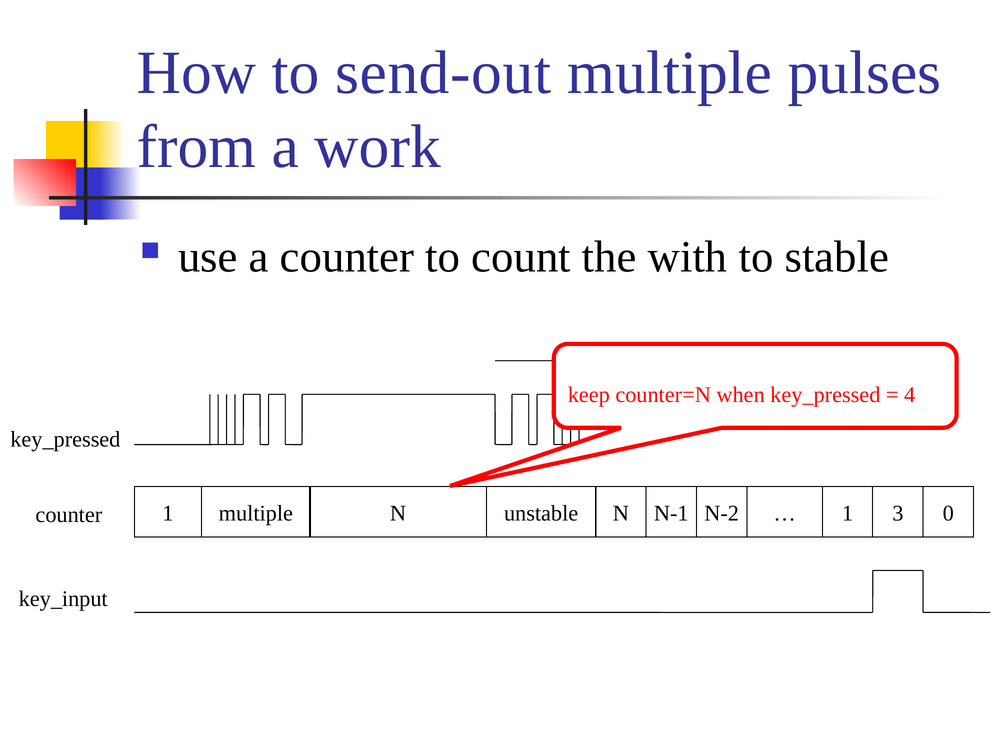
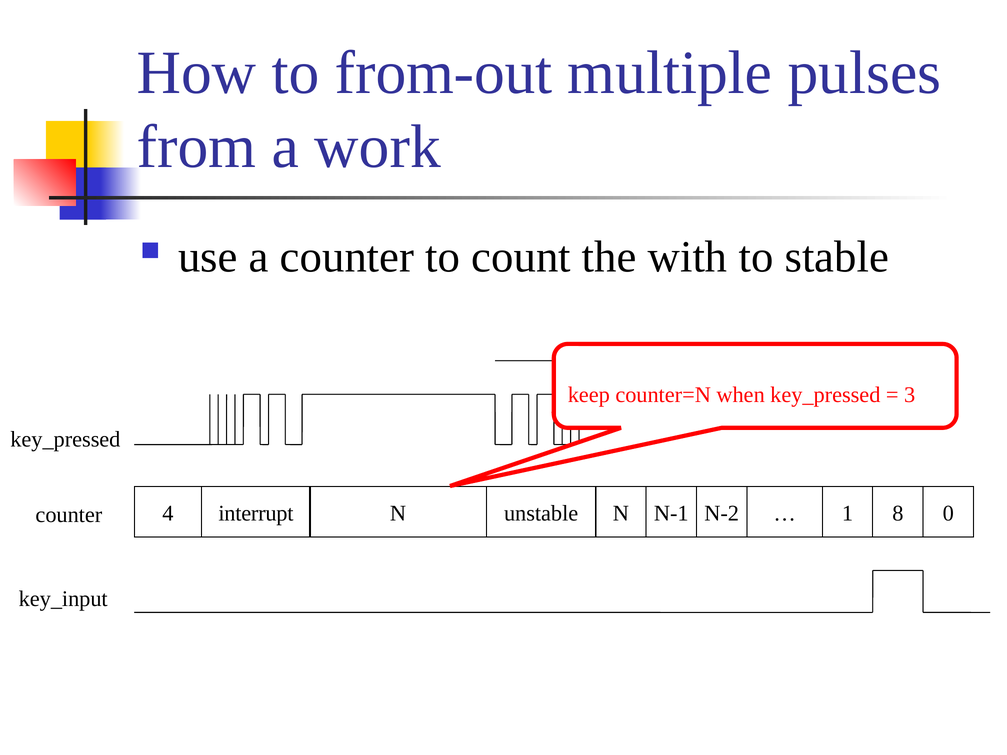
send-out: send-out -> from-out
4: 4 -> 3
multiple at (256, 513): multiple -> interrupt
counter 1: 1 -> 4
3: 3 -> 8
